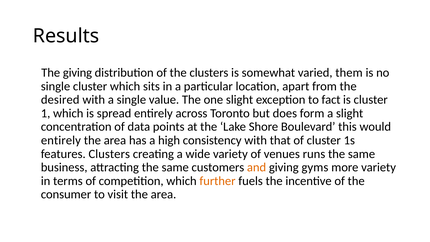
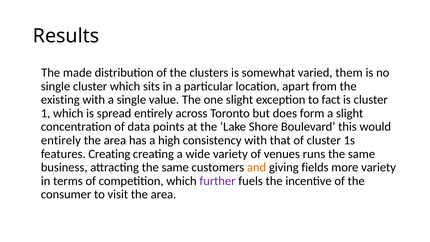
The giving: giving -> made
desired: desired -> existing
features Clusters: Clusters -> Creating
gyms: gyms -> fields
further colour: orange -> purple
